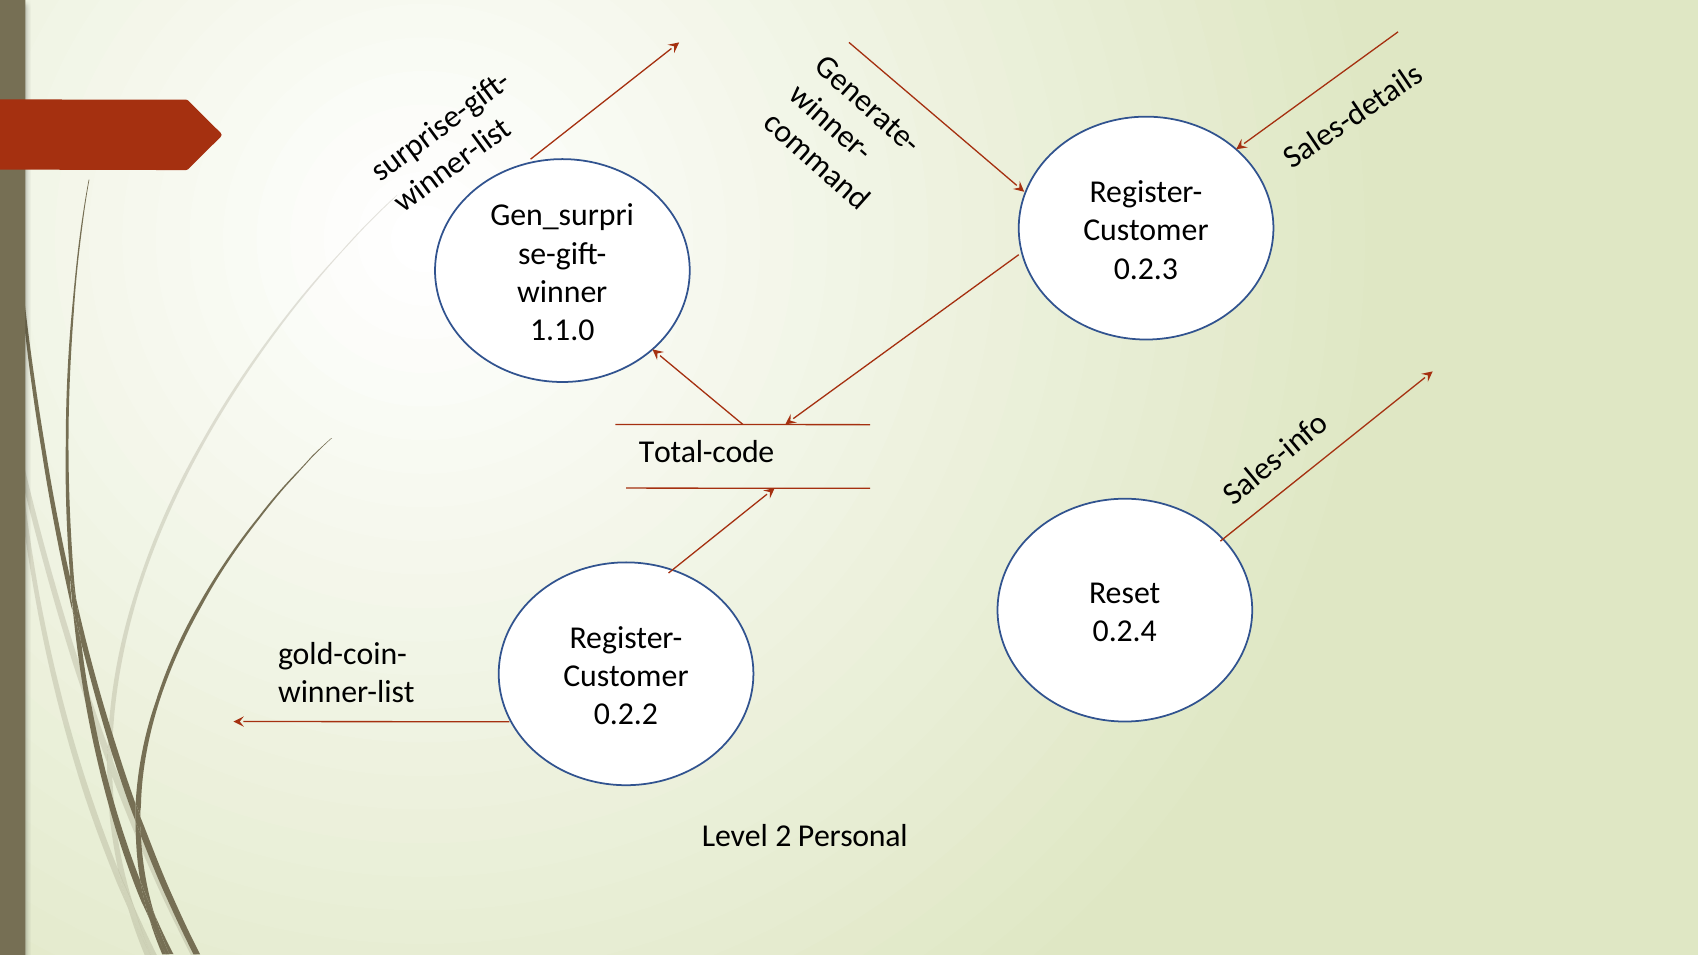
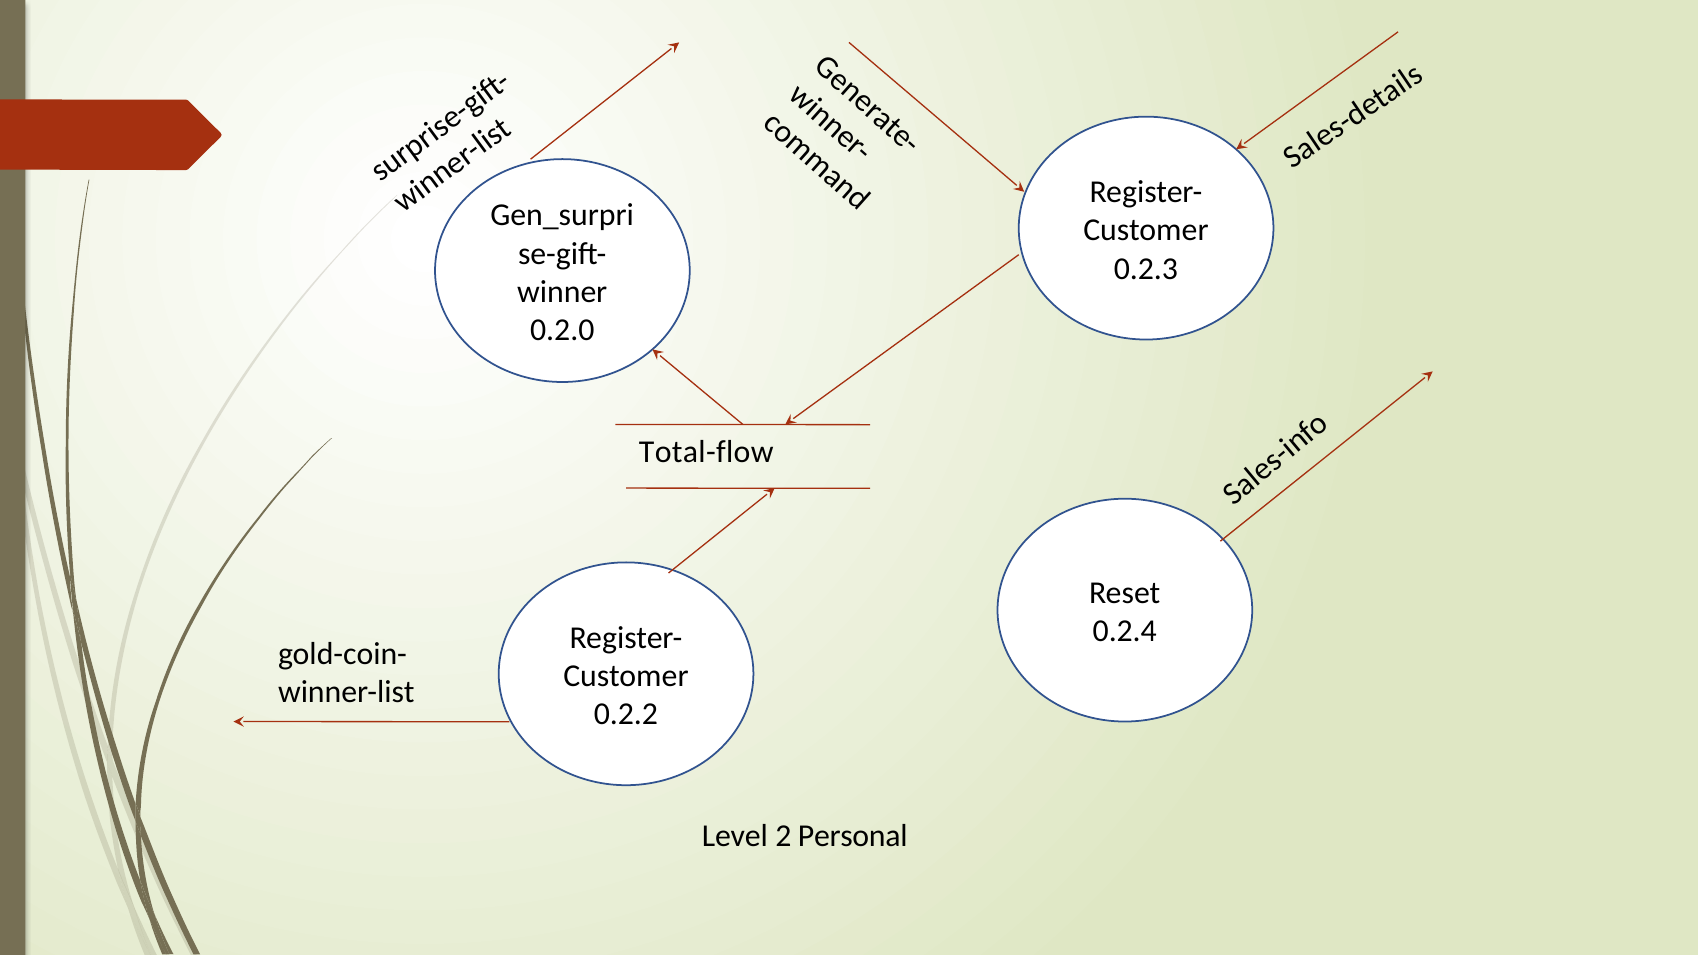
1.1.0: 1.1.0 -> 0.2.0
Total-code: Total-code -> Total-flow
